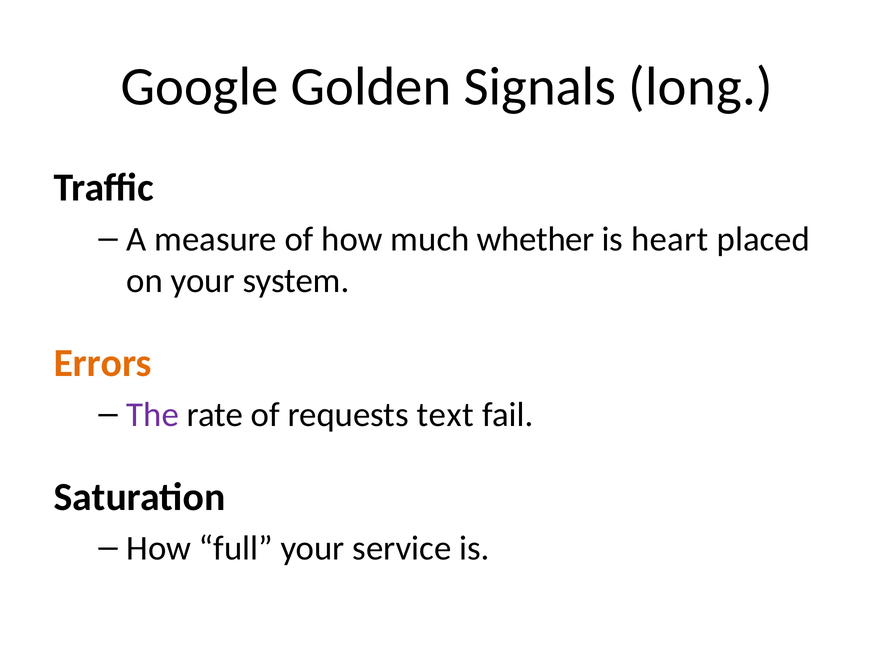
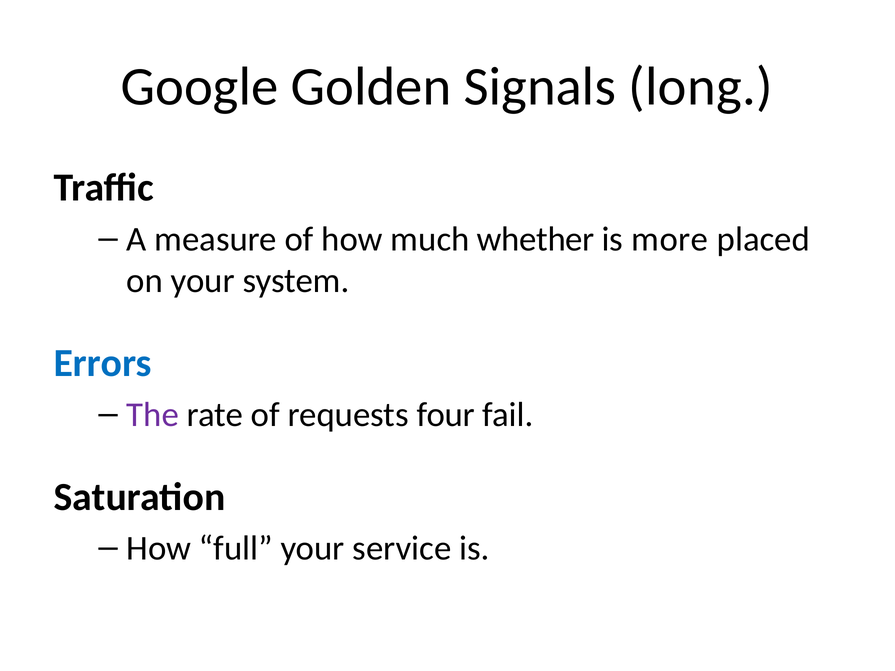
heart: heart -> more
Errors colour: orange -> blue
text: text -> four
